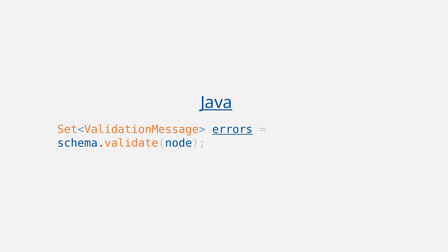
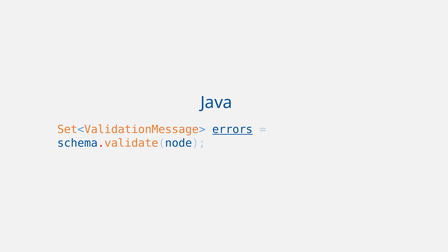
Java underline: present -> none
